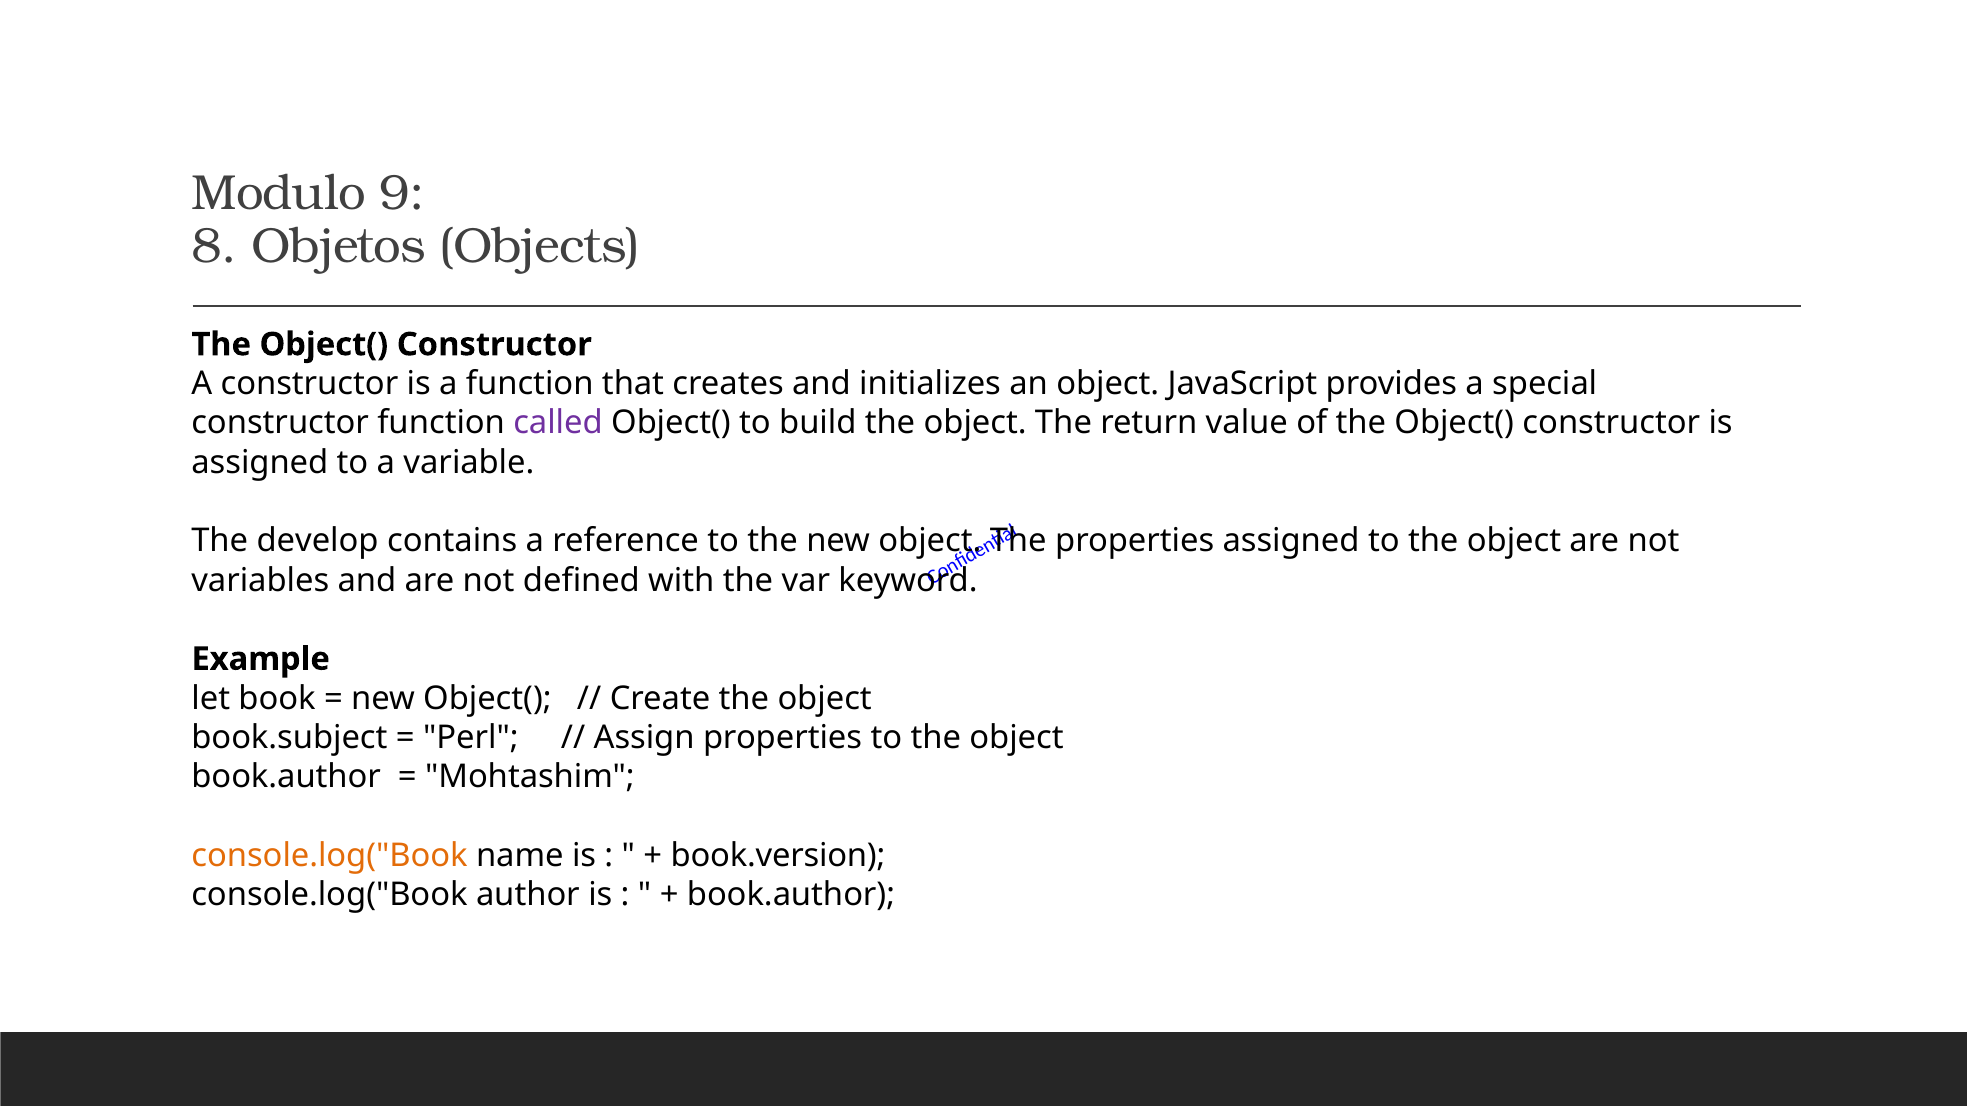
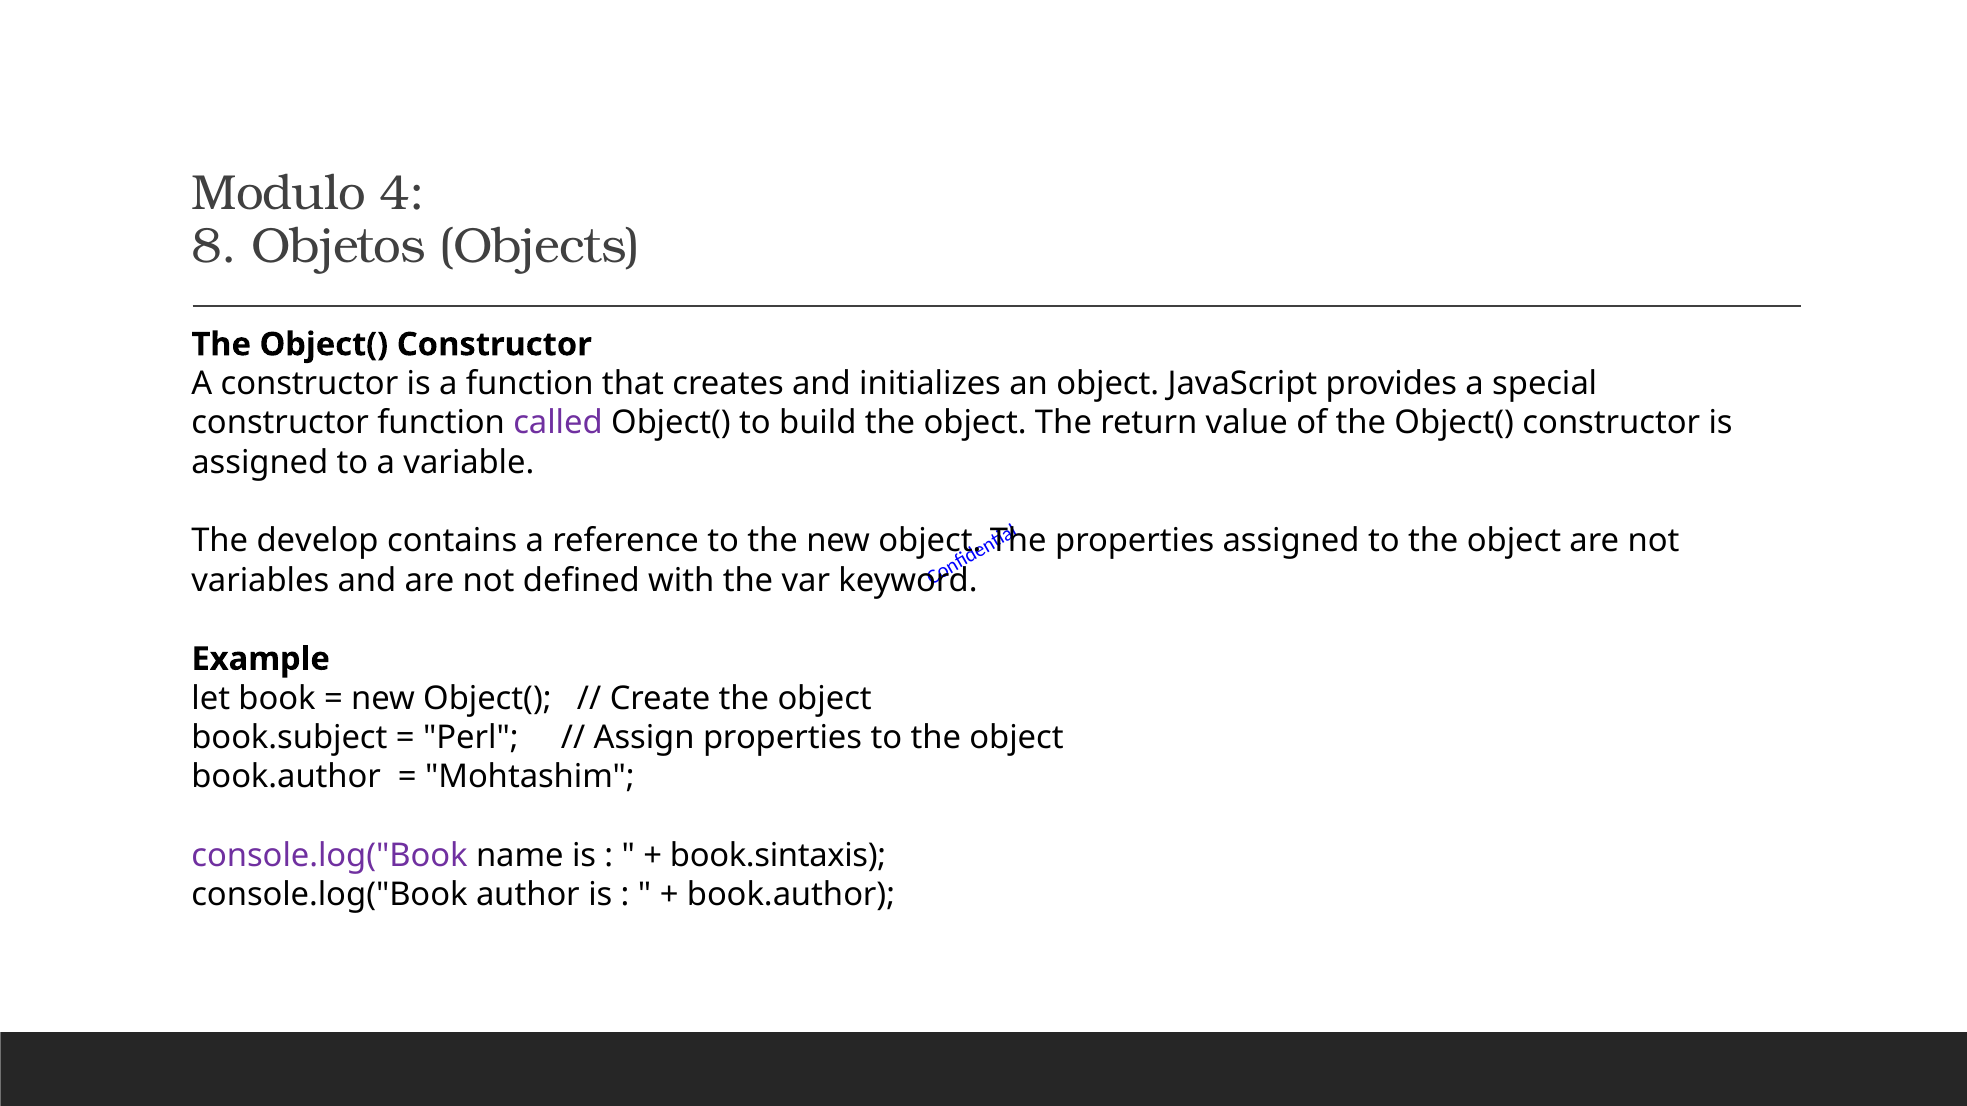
9: 9 -> 4
console.log("Book at (330, 856) colour: orange -> purple
book.version: book.version -> book.sintaxis
